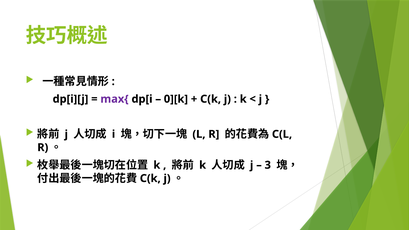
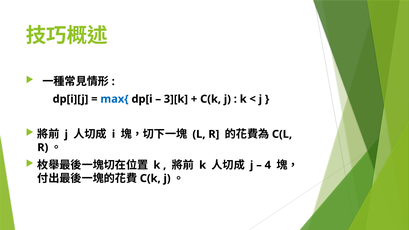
max{ colour: purple -> blue
0][k: 0][k -> 3][k
3: 3 -> 4
